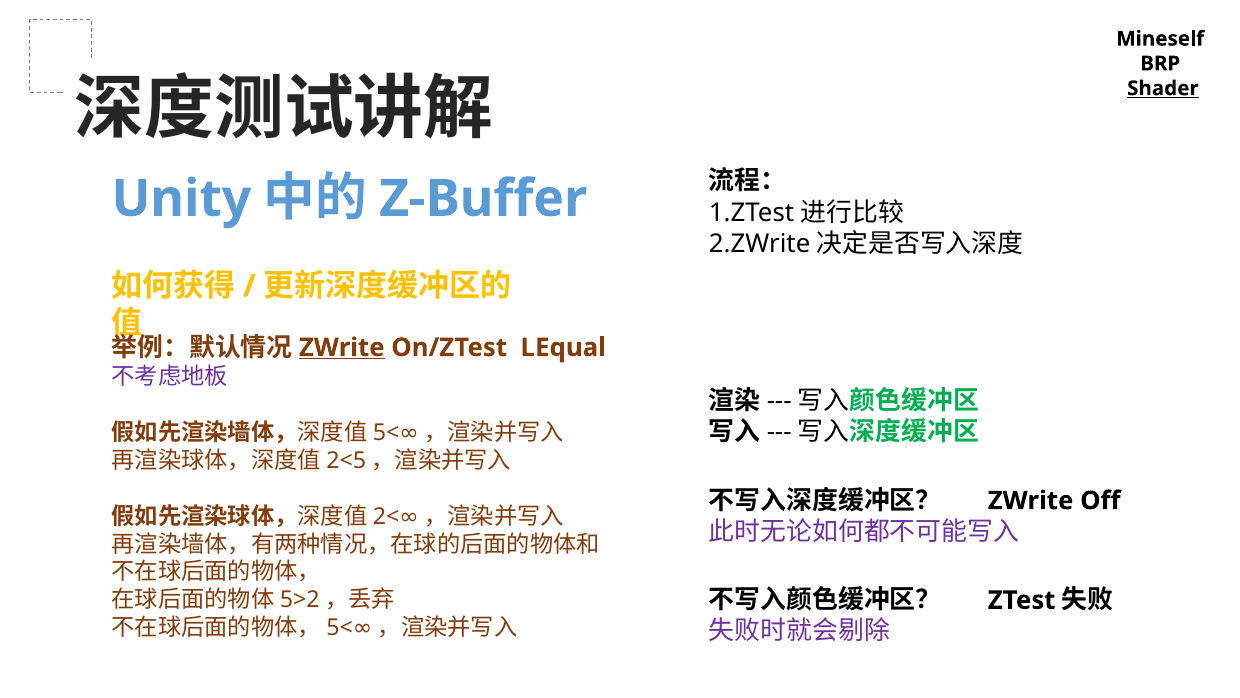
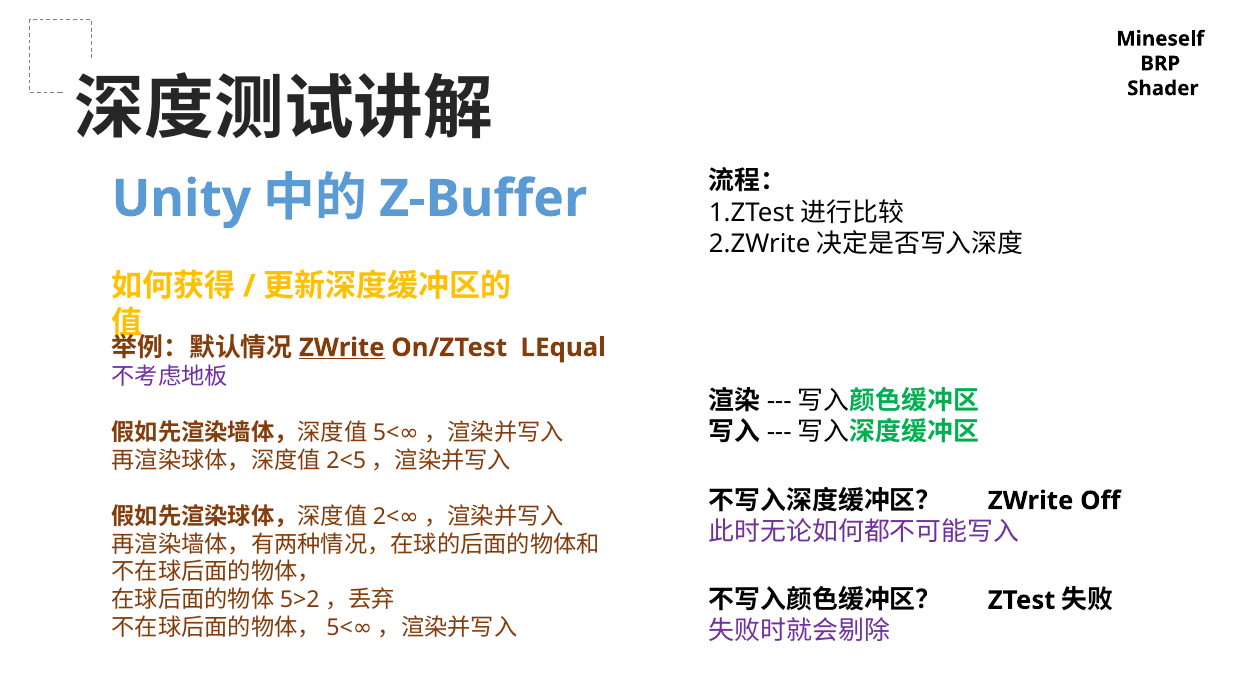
Shader underline: present -> none
